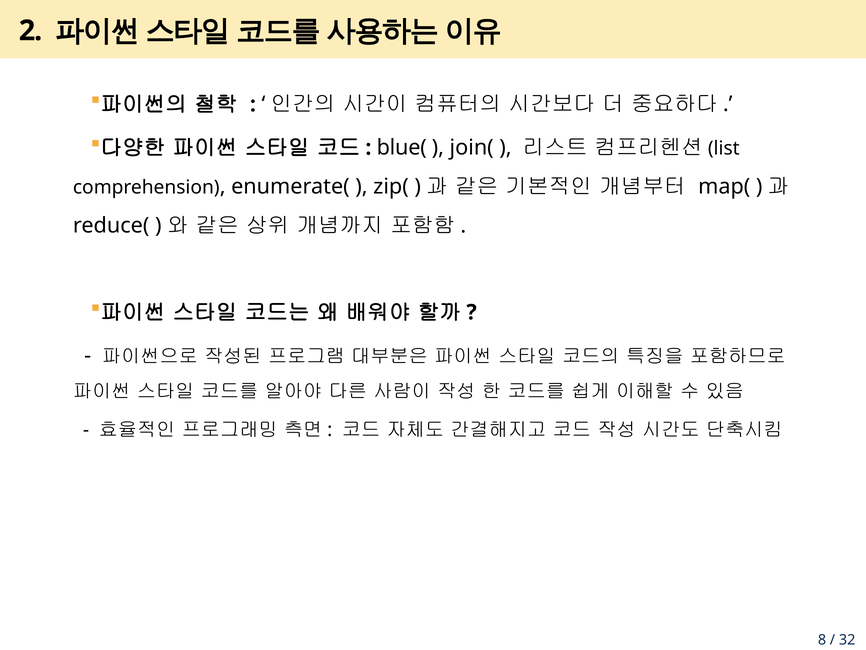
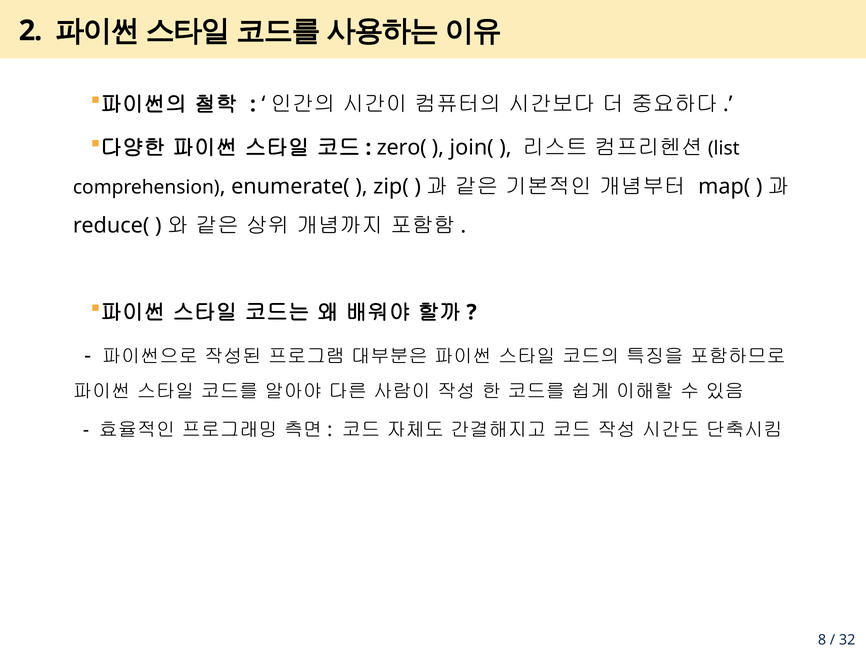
blue(: blue( -> zero(
